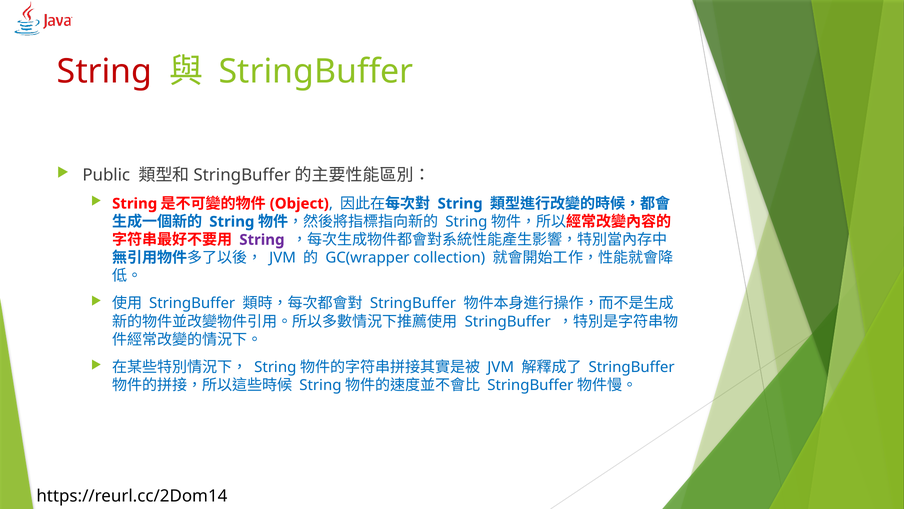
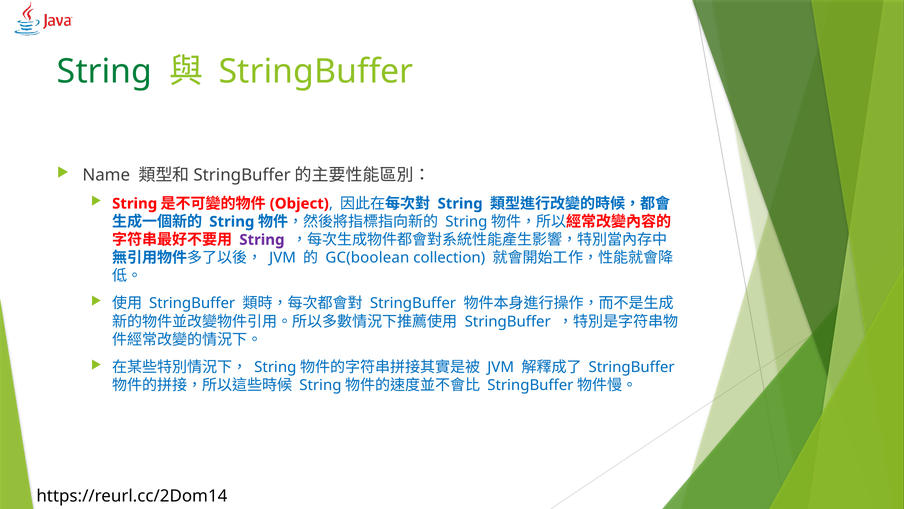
String at (105, 71) colour: red -> green
Public: Public -> Name
GC(wrapper: GC(wrapper -> GC(boolean
